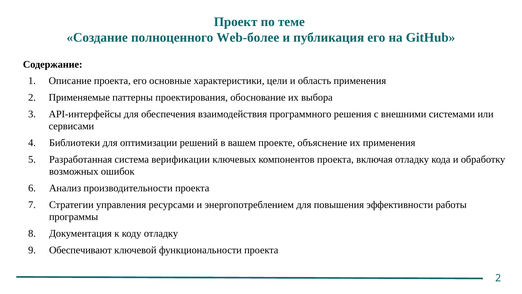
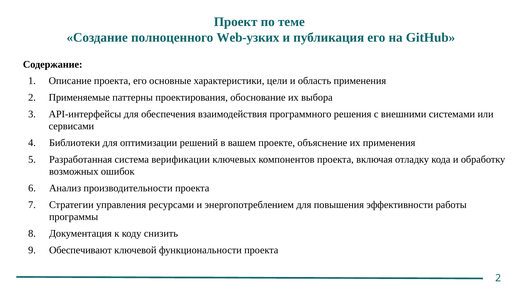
Web-более: Web-более -> Web-узких
коду отладку: отладку -> снизить
